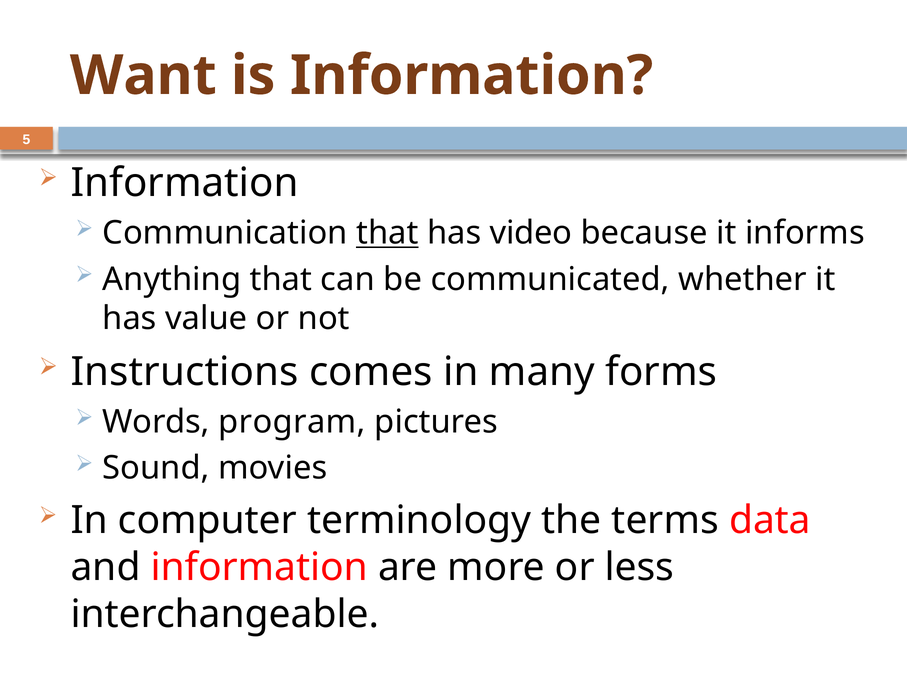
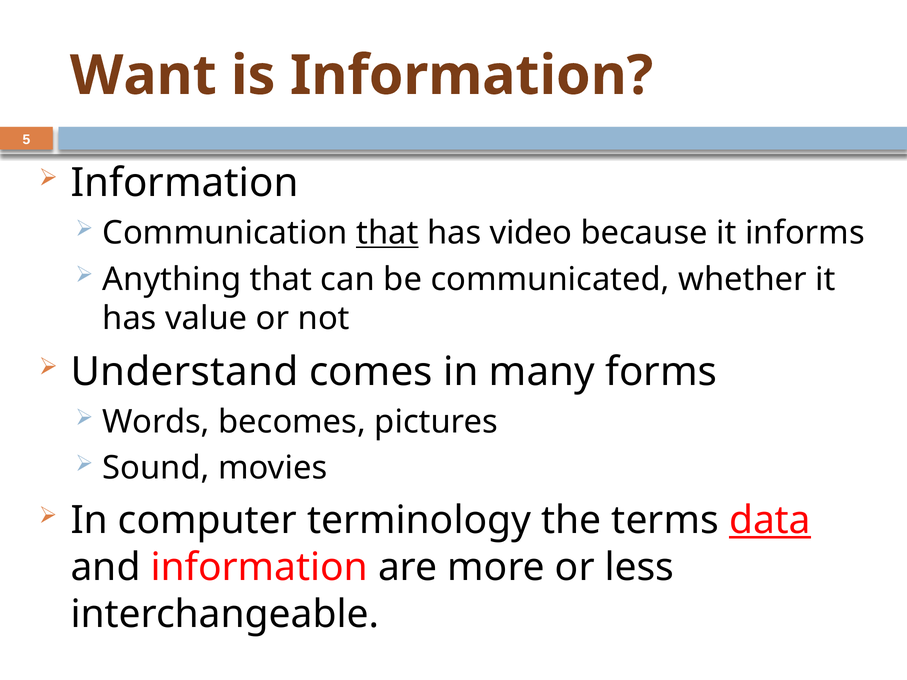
Instructions: Instructions -> Understand
program: program -> becomes
data underline: none -> present
